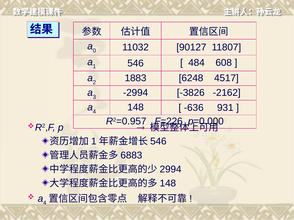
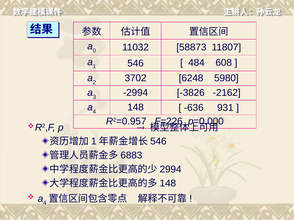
90127: 90127 -> 58873
1883: 1883 -> 3702
4517: 4517 -> 5980
